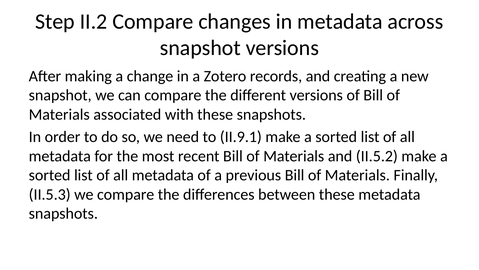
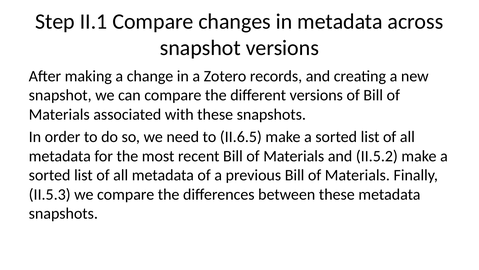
II.2: II.2 -> II.1
II.9.1: II.9.1 -> II.6.5
